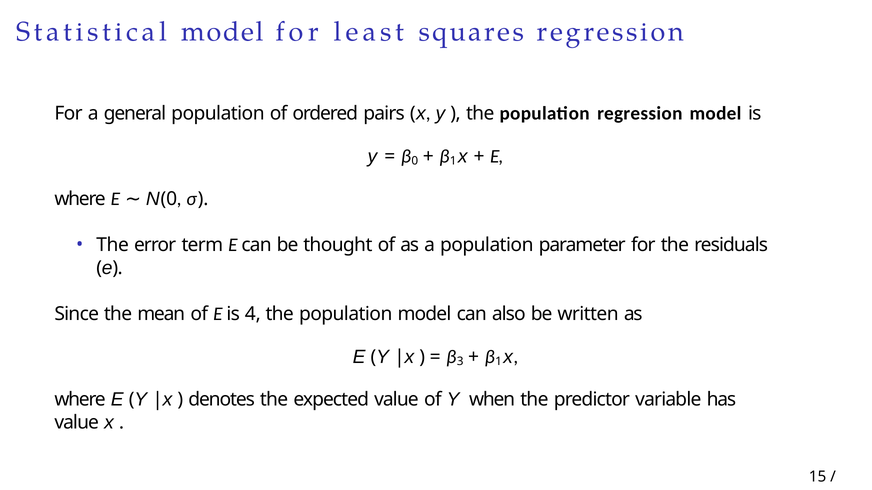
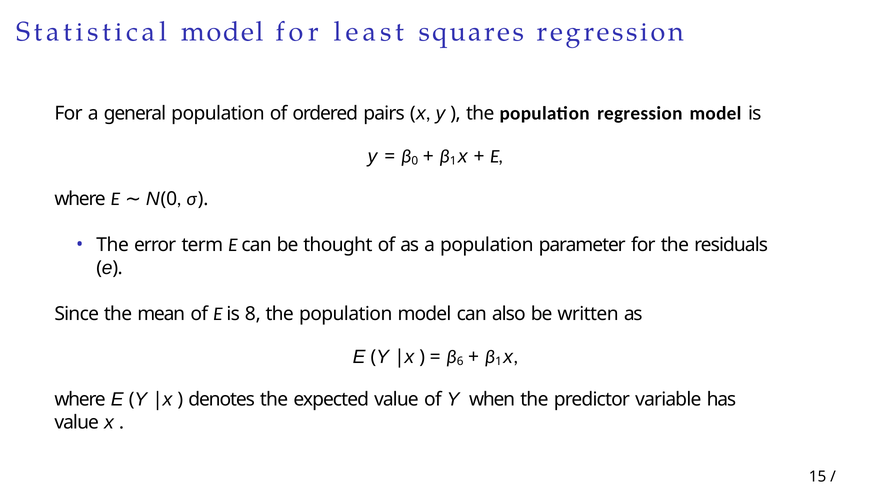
4: 4 -> 8
3: 3 -> 6
